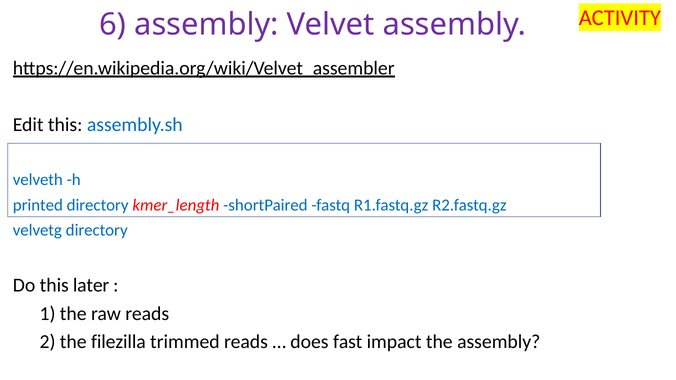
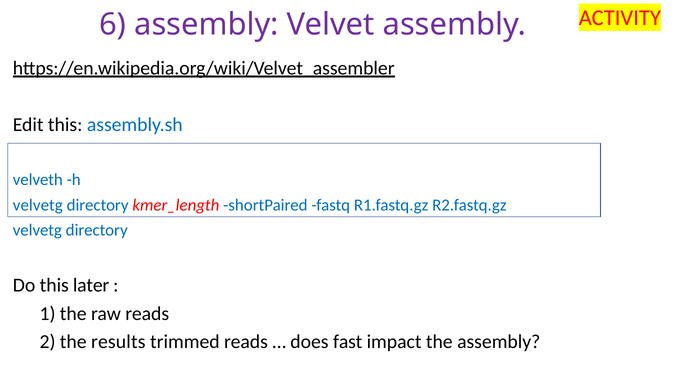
printed at (38, 205): printed -> velvetg
filezilla: filezilla -> results
